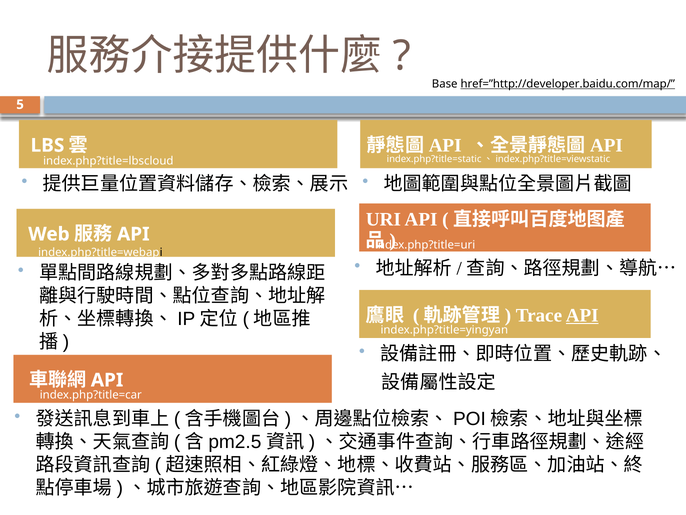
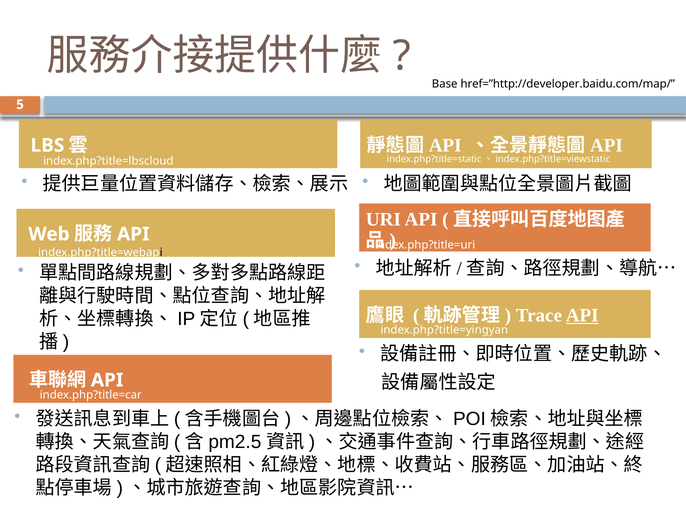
href=”http://developer.baidu.com/map/ underline: present -> none
